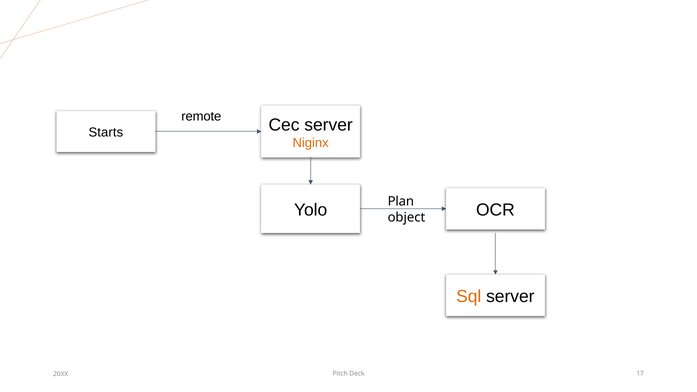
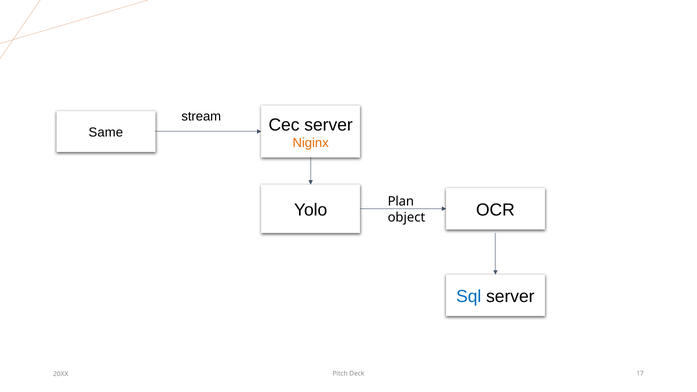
remote: remote -> stream
Starts: Starts -> Same
Sql colour: orange -> blue
